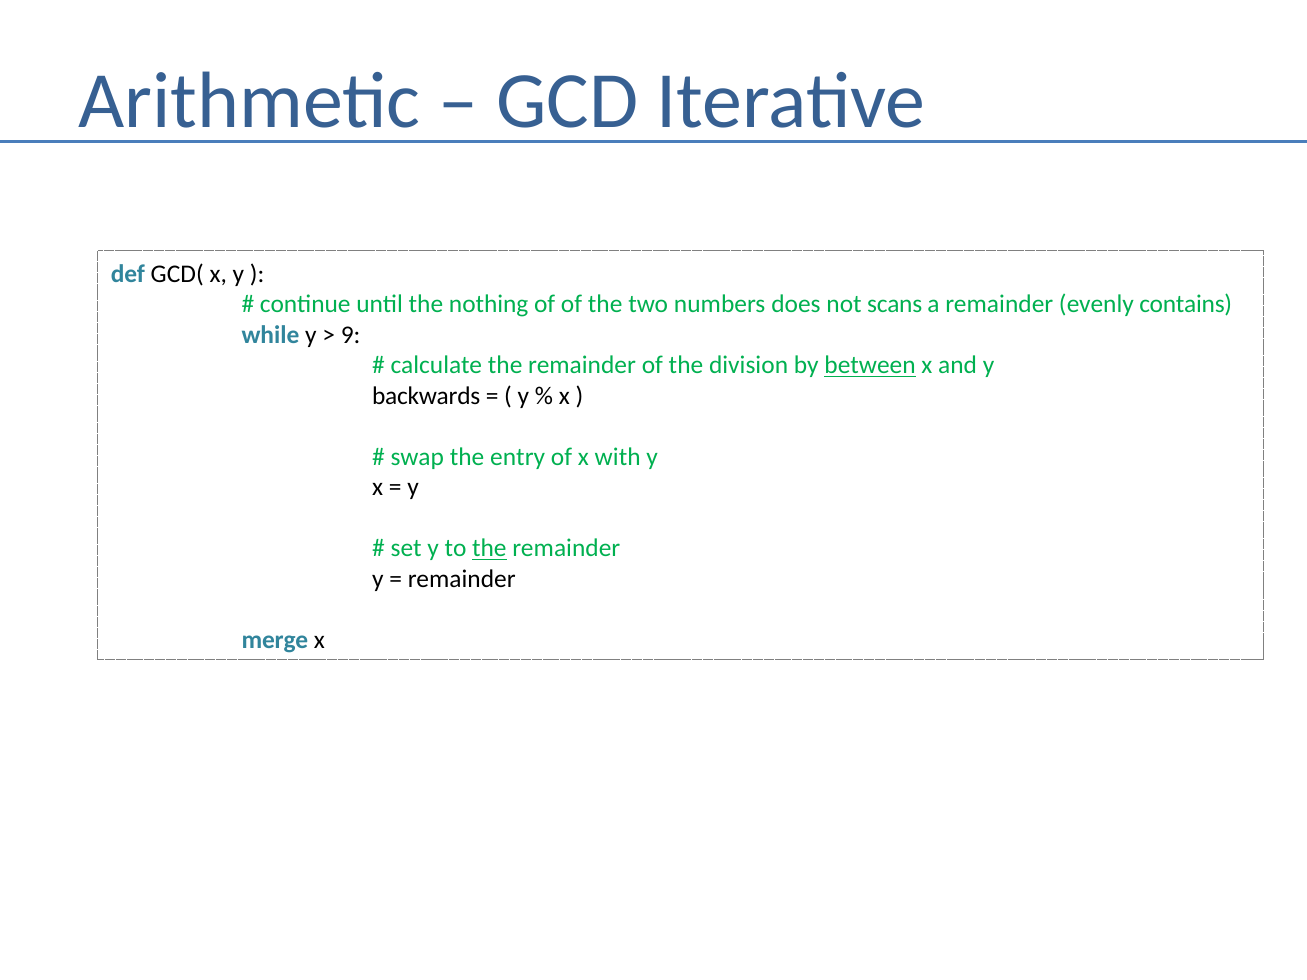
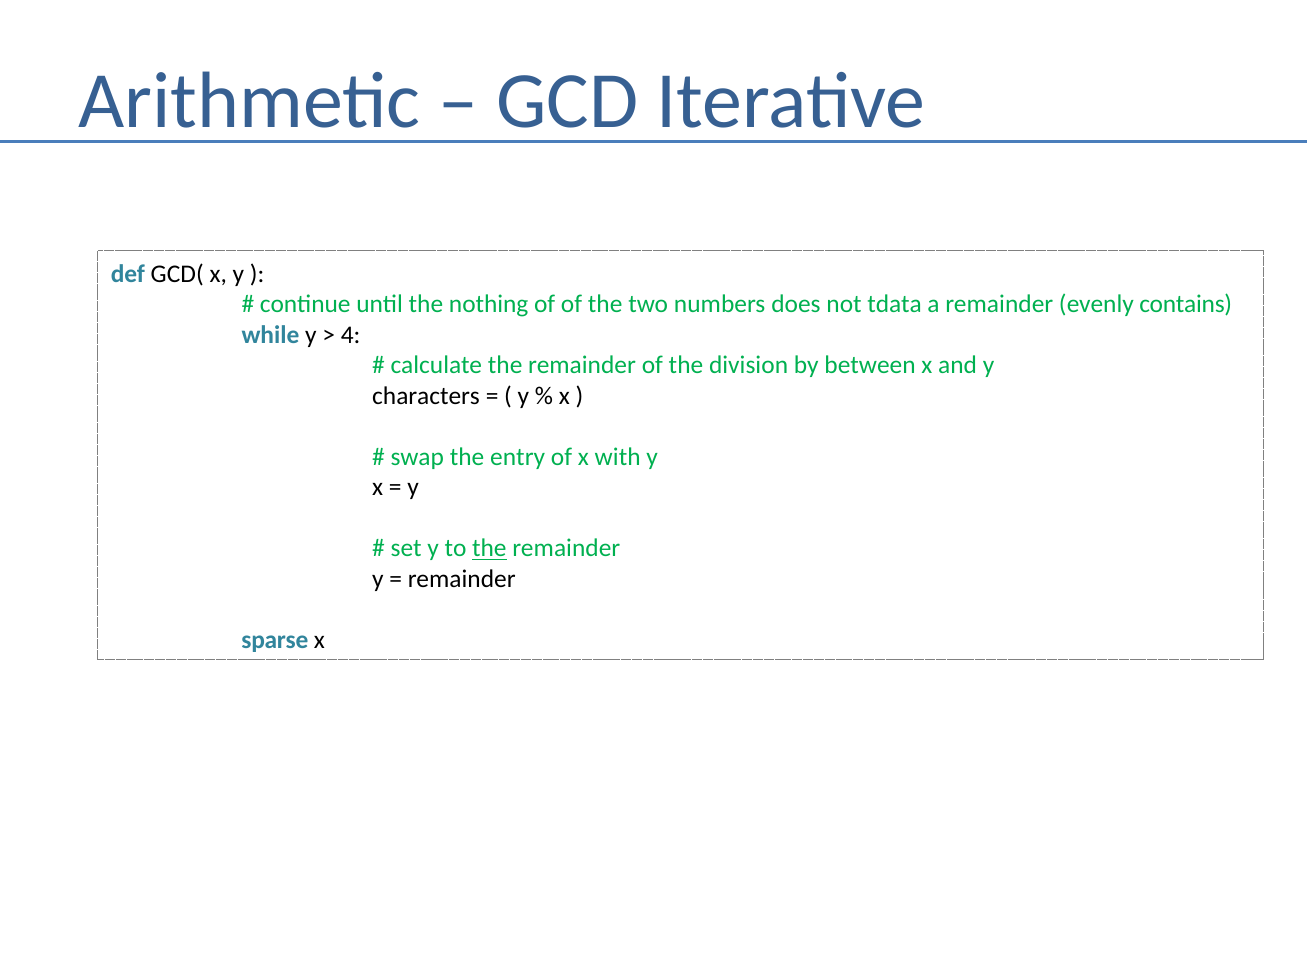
scans: scans -> tdata
9: 9 -> 4
between underline: present -> none
backwards: backwards -> characters
merge: merge -> sparse
